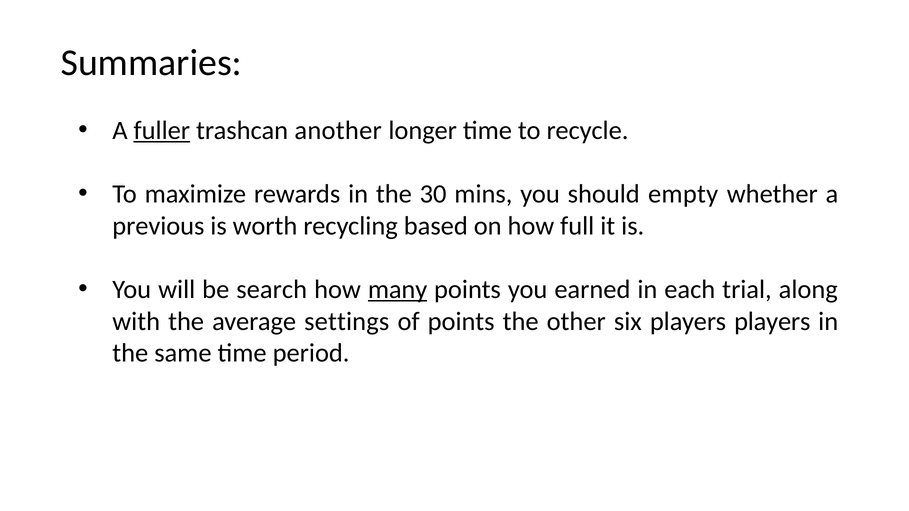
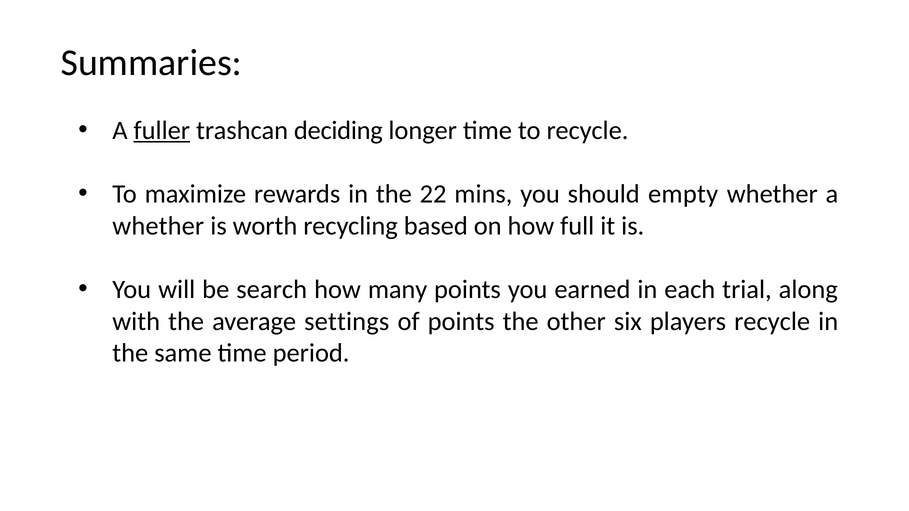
another: another -> deciding
30: 30 -> 22
previous at (158, 226): previous -> whether
many underline: present -> none
players players: players -> recycle
